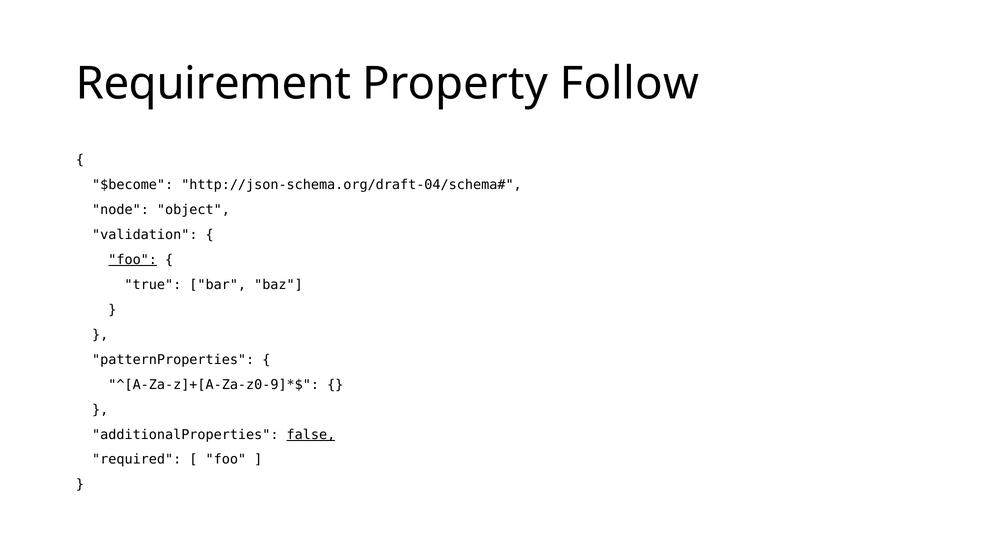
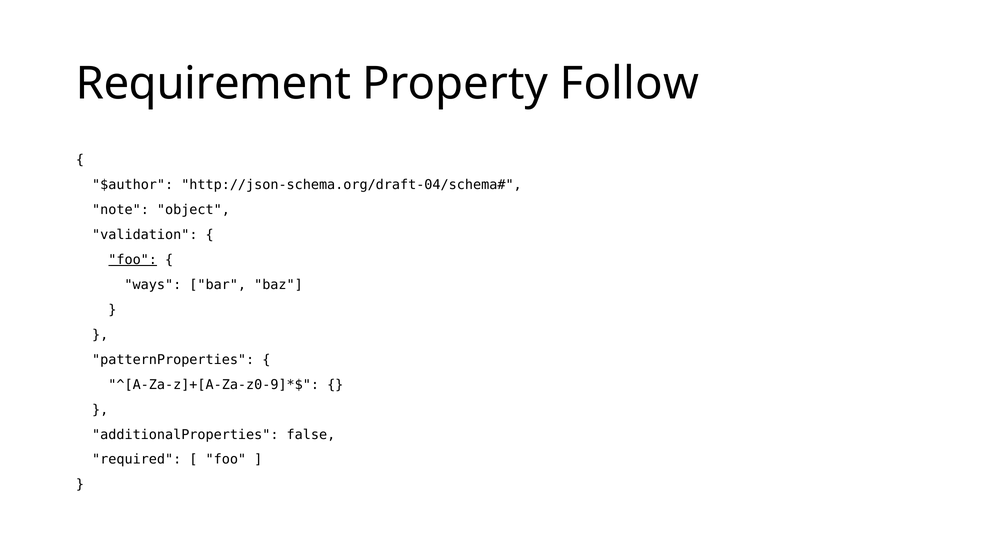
$become: $become -> $author
node: node -> note
true: true -> ways
false underline: present -> none
